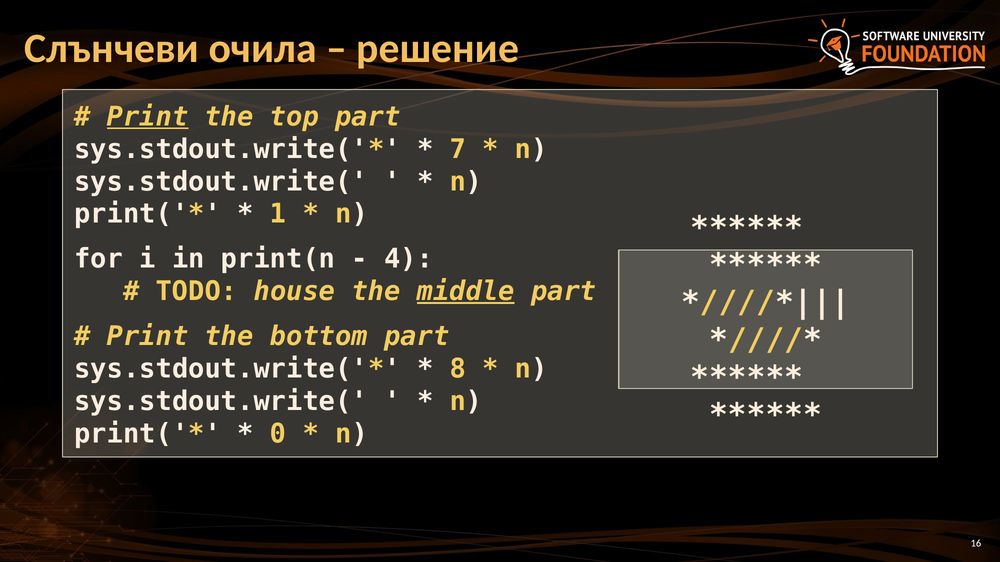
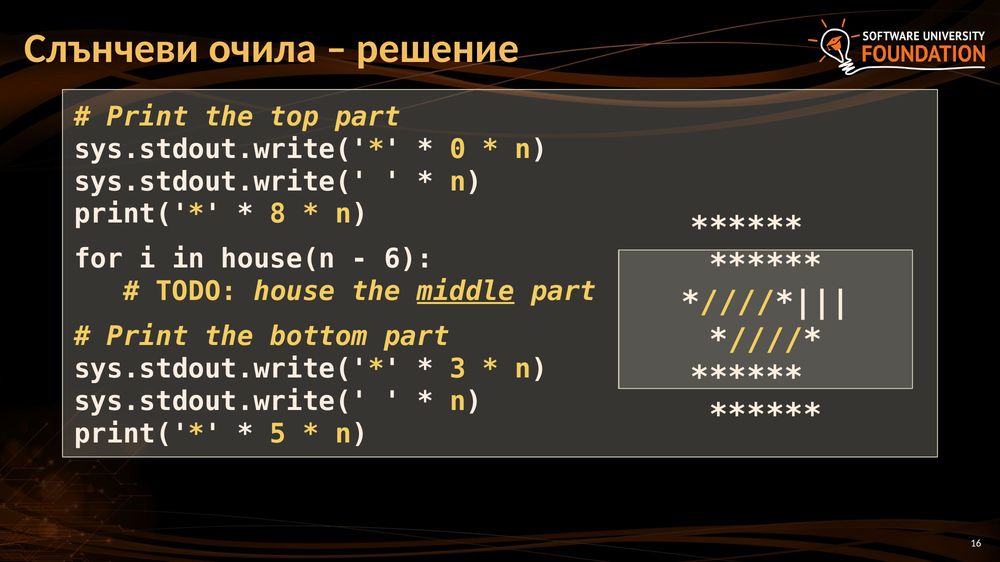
Print at (148, 117) underline: present -> none
7: 7 -> 0
1: 1 -> 8
print(n: print(n -> house(n
4: 4 -> 6
8: 8 -> 3
0: 0 -> 5
